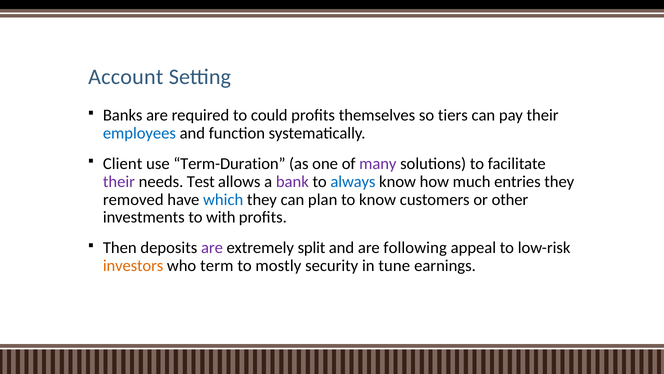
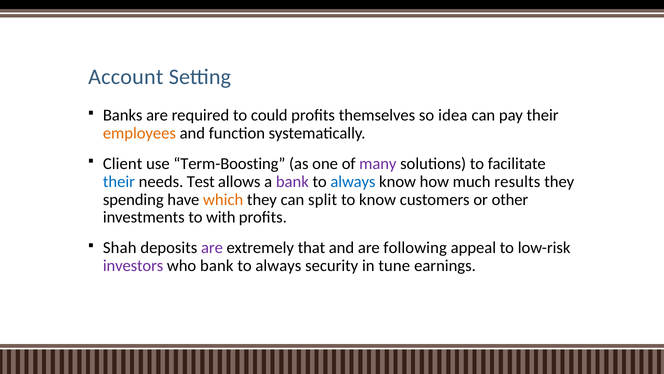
tiers: tiers -> idea
employees colour: blue -> orange
Term-Duration: Term-Duration -> Term-Boosting
their at (119, 181) colour: purple -> blue
entries: entries -> results
removed: removed -> spending
which colour: blue -> orange
plan: plan -> split
Then: Then -> Shah
split: split -> that
investors colour: orange -> purple
who term: term -> bank
mostly at (278, 266): mostly -> always
